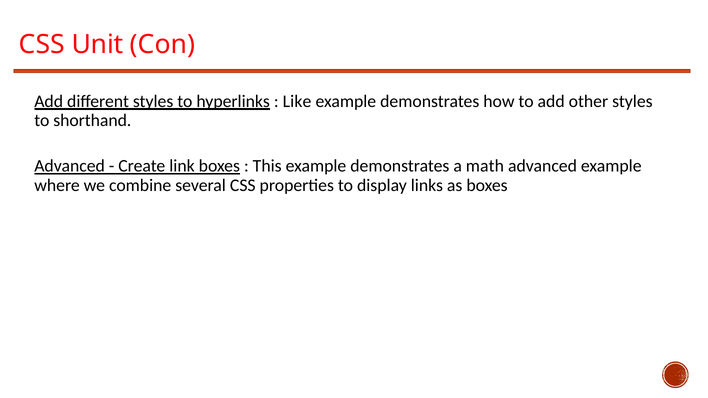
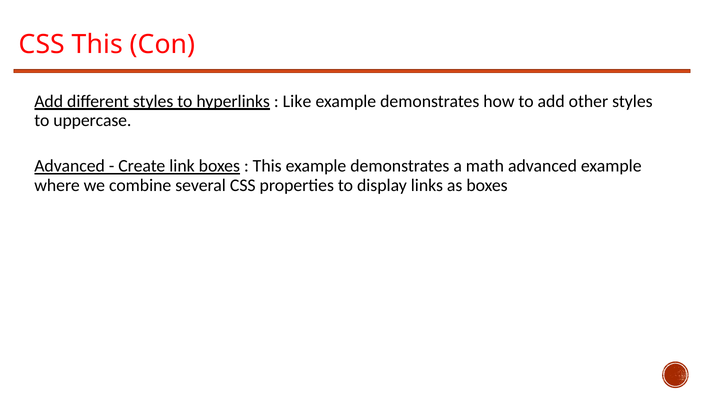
CSS Unit: Unit -> This
shorthand: shorthand -> uppercase
